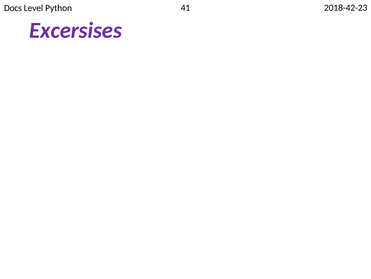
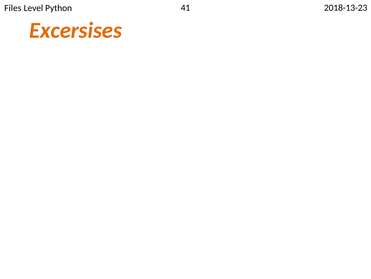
Docs: Docs -> Files
2018-42-23: 2018-42-23 -> 2018-13-23
Excersises colour: purple -> orange
